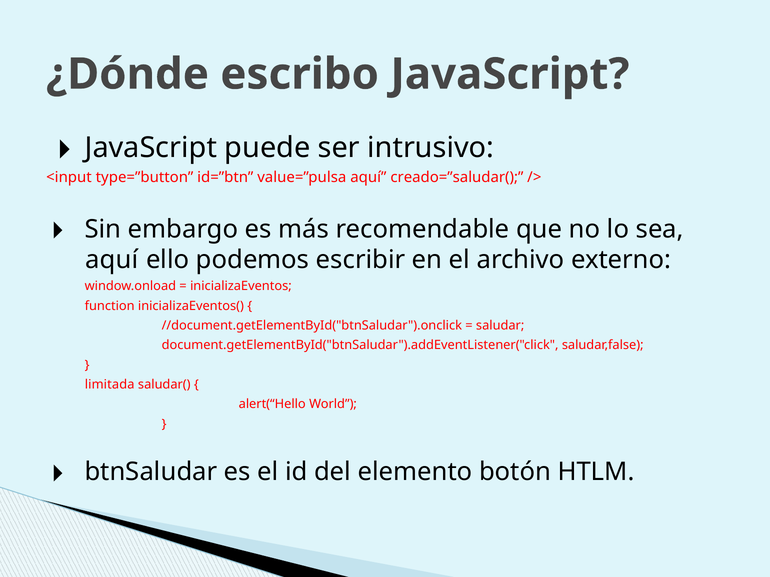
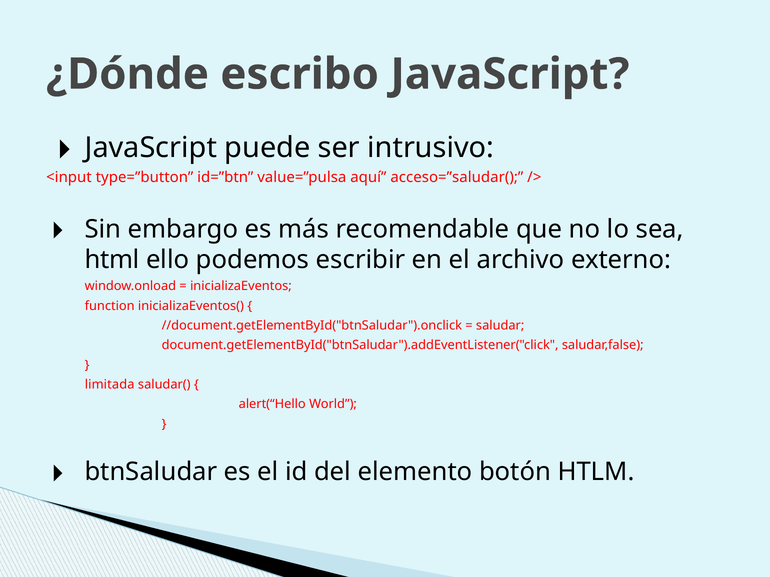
creado=”saludar(: creado=”saludar( -> acceso=”saludar(
aquí at (112, 260): aquí -> html
